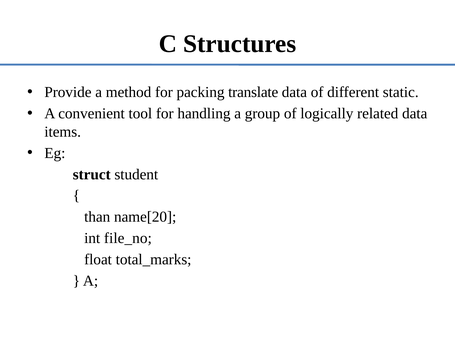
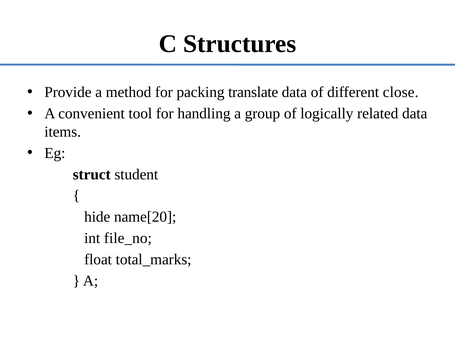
static: static -> close
than: than -> hide
